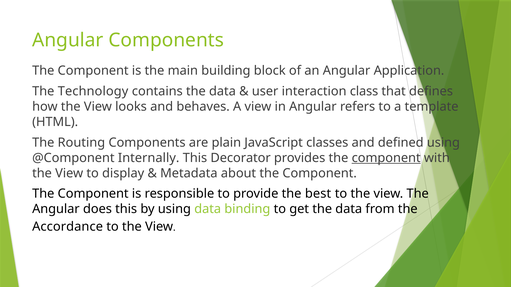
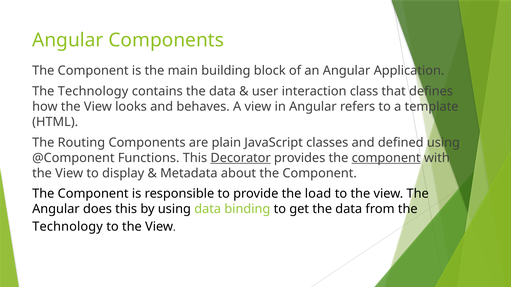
Internally: Internally -> Functions
Decorator underline: none -> present
best: best -> load
Accordance at (68, 227): Accordance -> Technology
